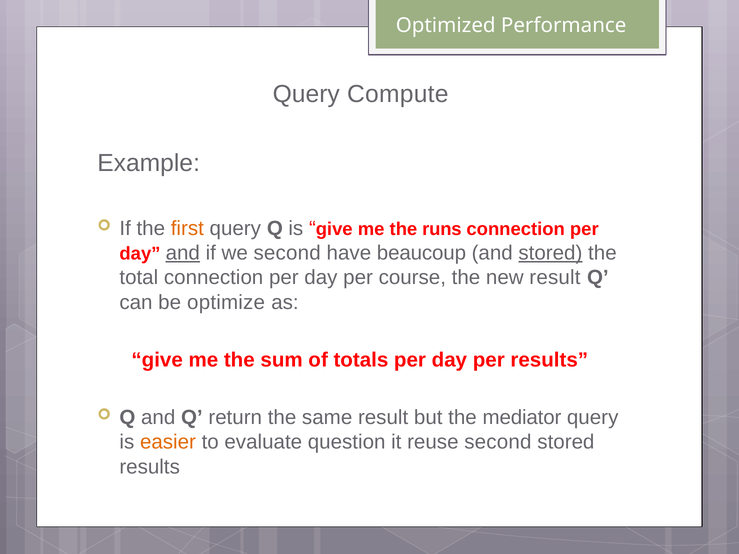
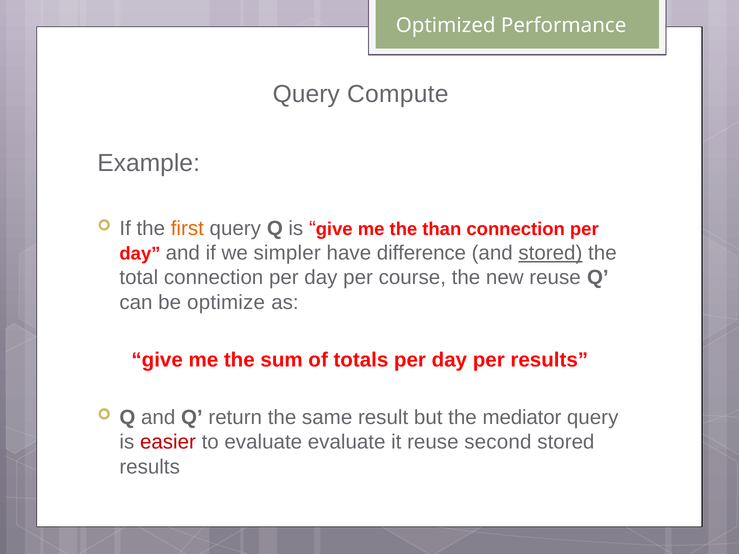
runs: runs -> than
and at (183, 253) underline: present -> none
we second: second -> simpler
beaucoup: beaucoup -> difference
new result: result -> reuse
easier colour: orange -> red
evaluate question: question -> evaluate
